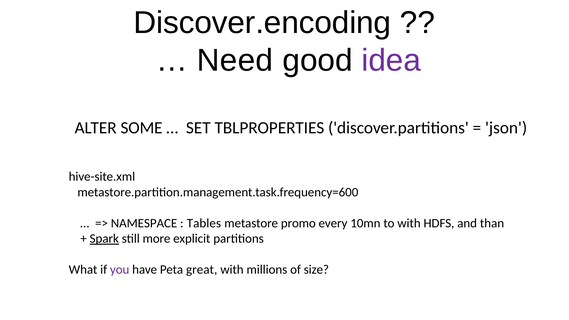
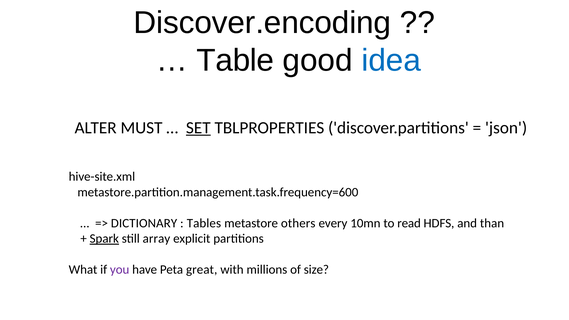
Need: Need -> Table
idea colour: purple -> blue
SOME: SOME -> MUST
SET underline: none -> present
NAMESPACE: NAMESPACE -> DICTIONARY
promo: promo -> others
to with: with -> read
more: more -> array
